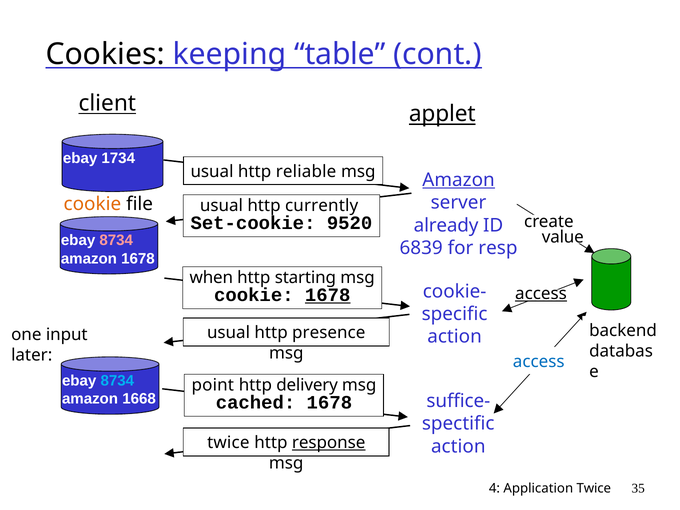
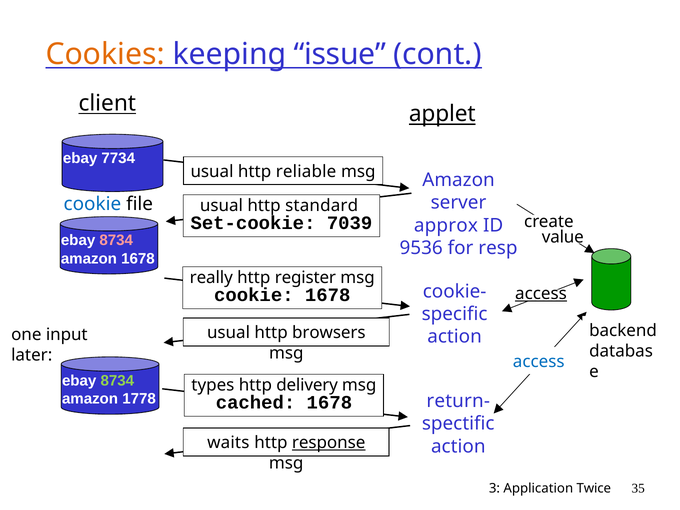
Cookies colour: black -> orange
table: table -> issue
1734: 1734 -> 7734
Amazon at (459, 180) underline: present -> none
cookie at (92, 204) colour: orange -> blue
currently: currently -> standard
9520: 9520 -> 7039
already: already -> approx
6839: 6839 -> 9536
when: when -> really
starting: starting -> register
1678 at (328, 295) underline: present -> none
presence: presence -> browsers
8734 at (117, 381) colour: light blue -> light green
point: point -> types
1668: 1668 -> 1778
suffice-: suffice- -> return-
twice at (228, 443): twice -> waits
4: 4 -> 3
